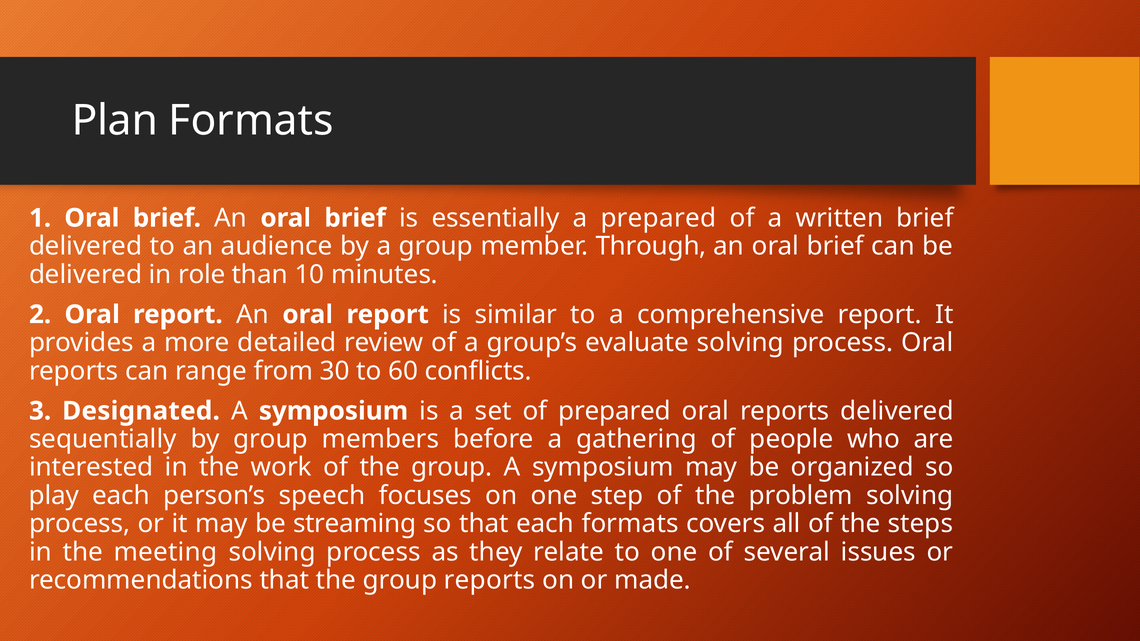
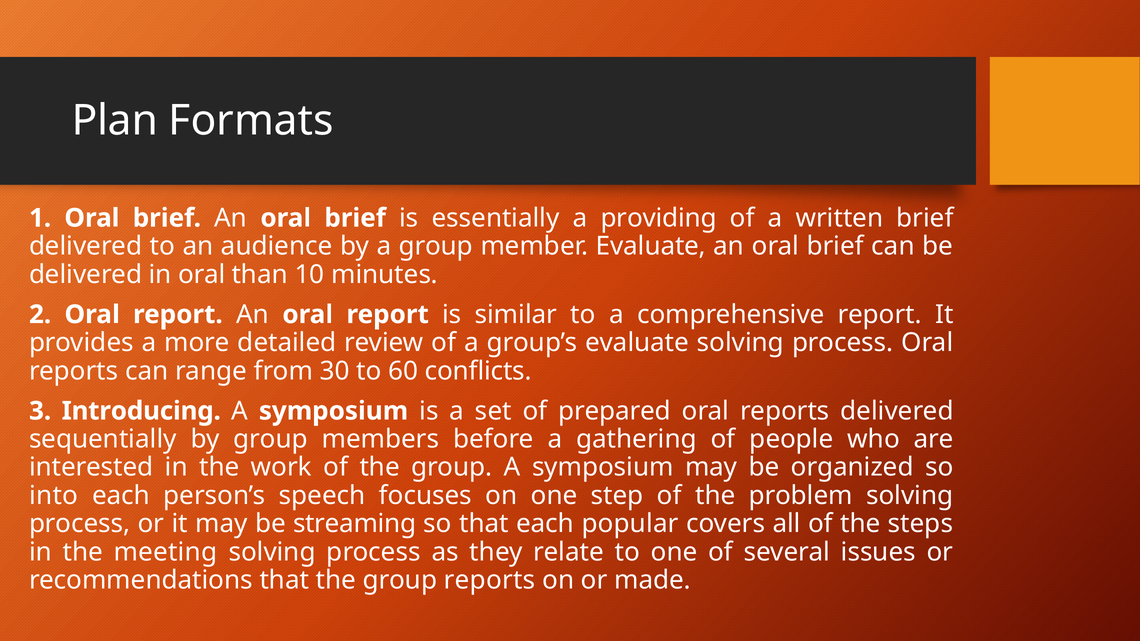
a prepared: prepared -> providing
member Through: Through -> Evaluate
in role: role -> oral
Designated: Designated -> Introducing
play: play -> into
each formats: formats -> popular
